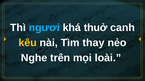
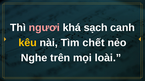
ngươi colour: light blue -> pink
thuở: thuở -> sạch
thay: thay -> chết
